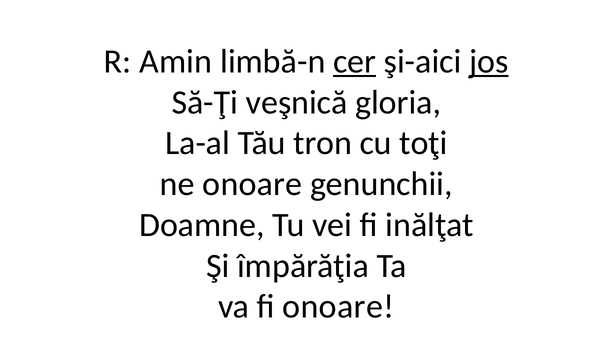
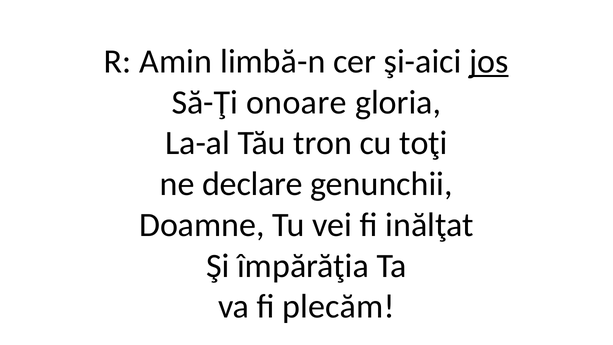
cer underline: present -> none
veşnică: veşnică -> onoare
ne onoare: onoare -> declare
fi onoare: onoare -> plecăm
